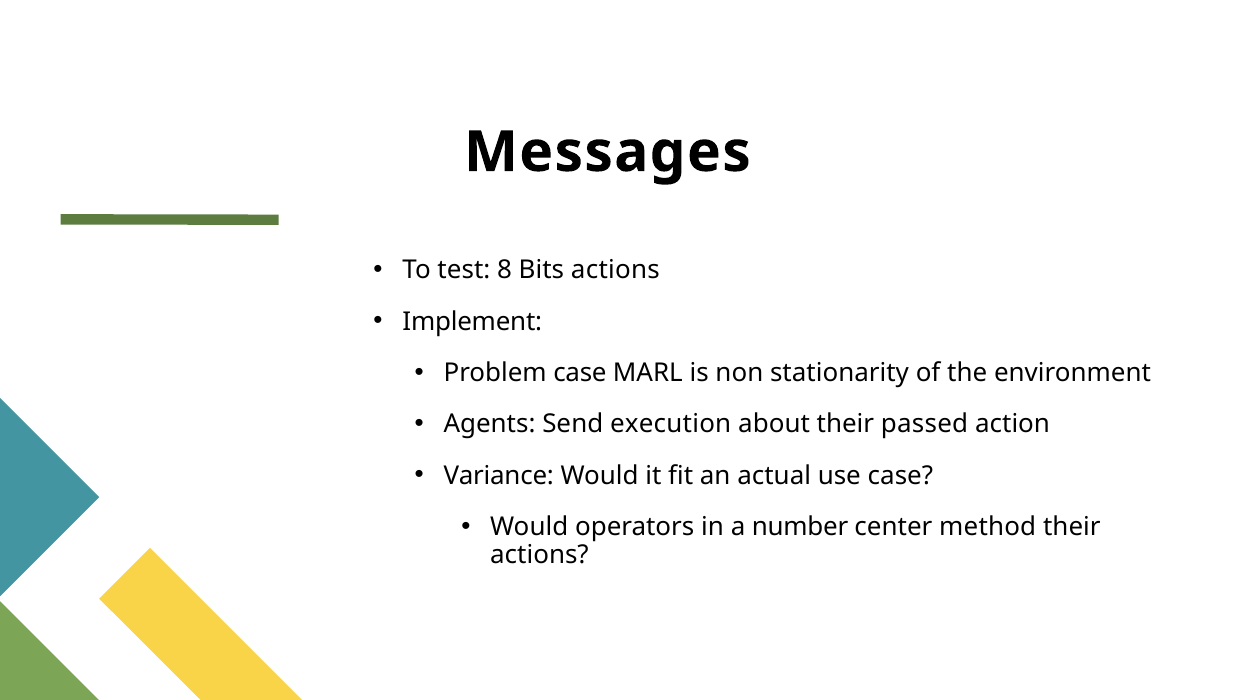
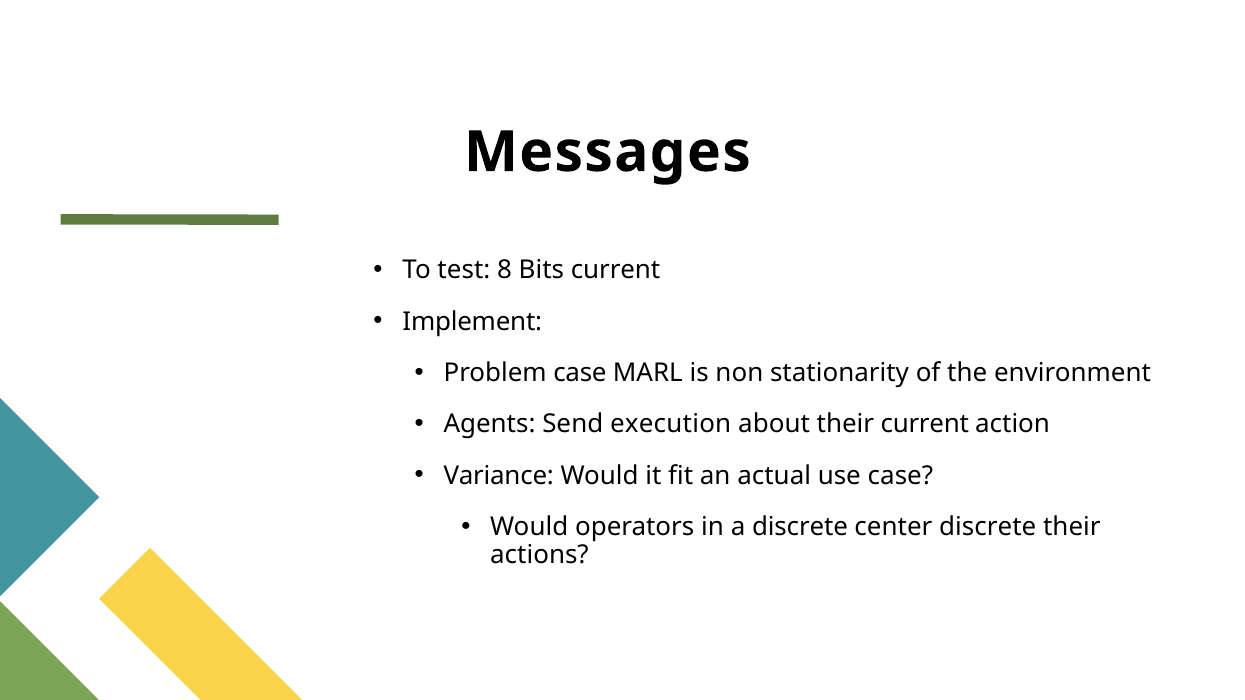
Bits actions: actions -> current
their passed: passed -> current
a number: number -> discrete
center method: method -> discrete
